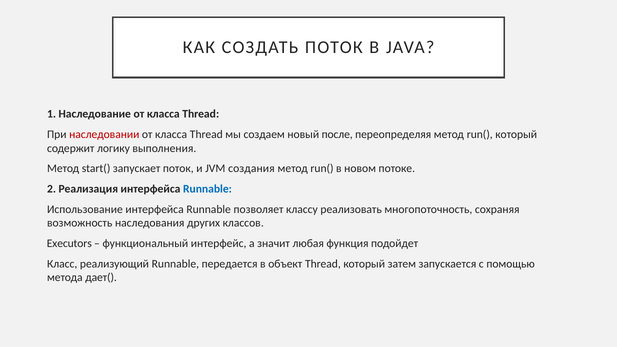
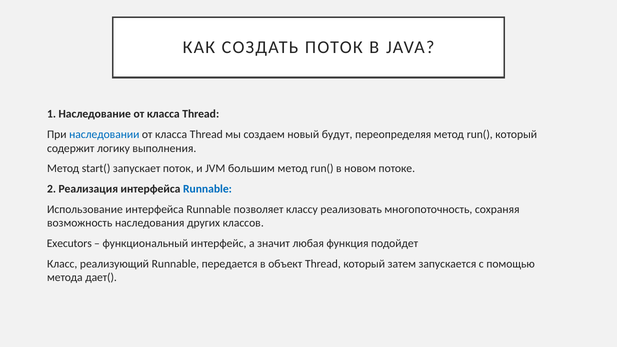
наследовании colour: red -> blue
после: после -> будут
создания: создания -> большим
